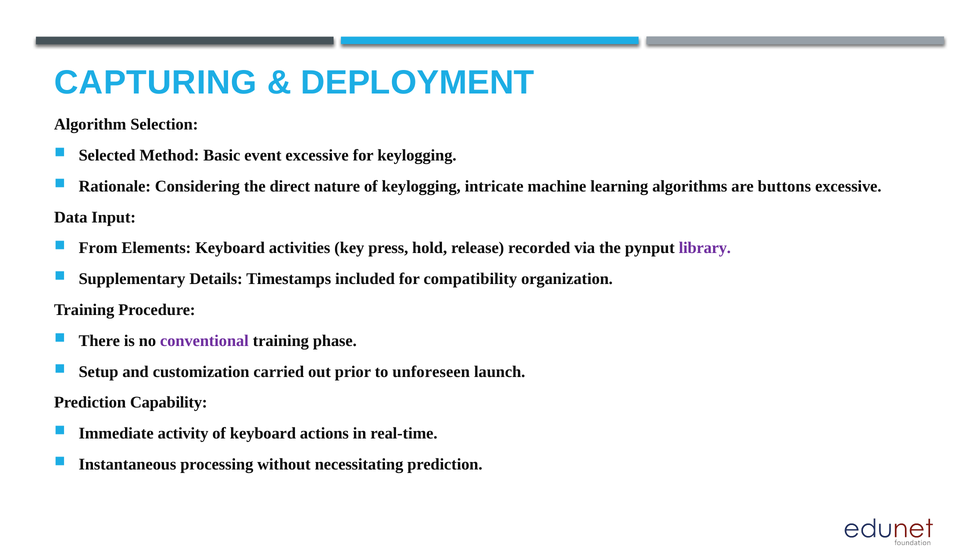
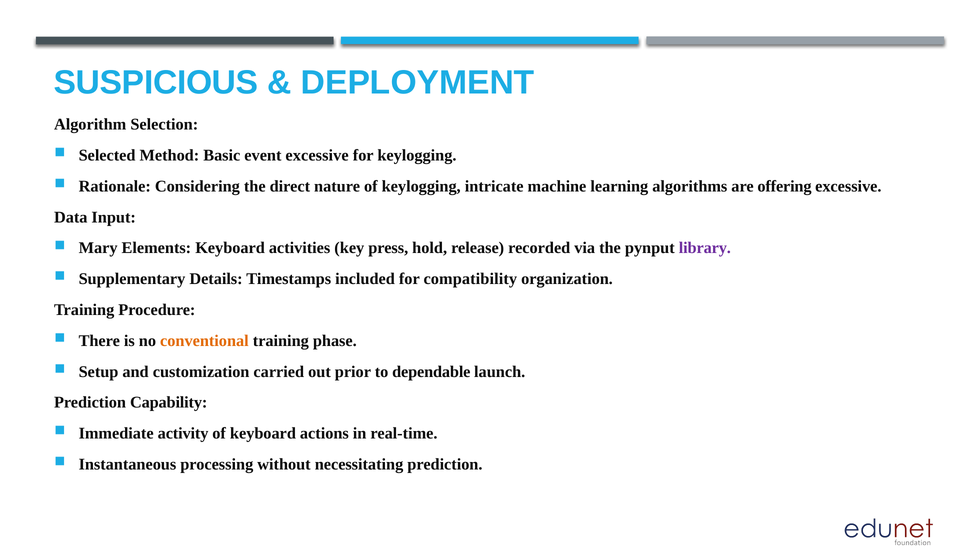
CAPTURING: CAPTURING -> SUSPICIOUS
buttons: buttons -> offering
From: From -> Mary
conventional colour: purple -> orange
unforeseen: unforeseen -> dependable
